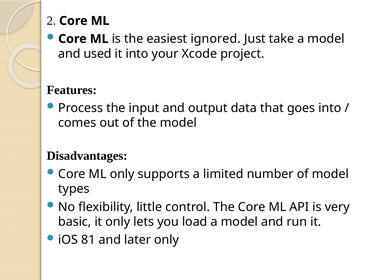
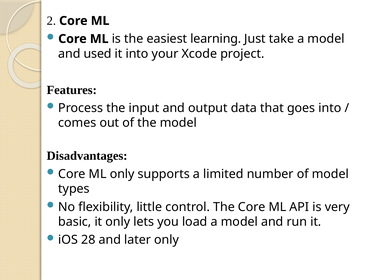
ignored: ignored -> learning
81: 81 -> 28
